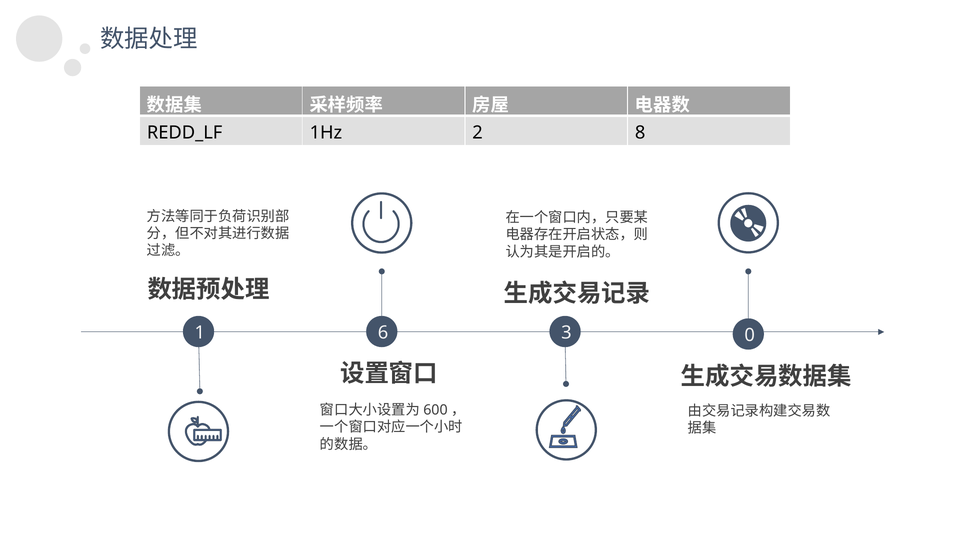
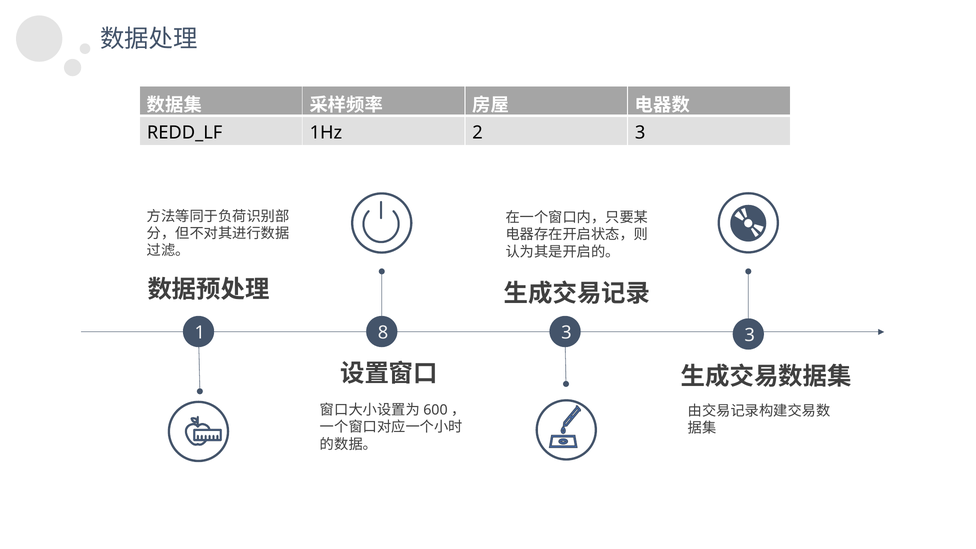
2 8: 8 -> 3
6: 6 -> 8
3 0: 0 -> 3
